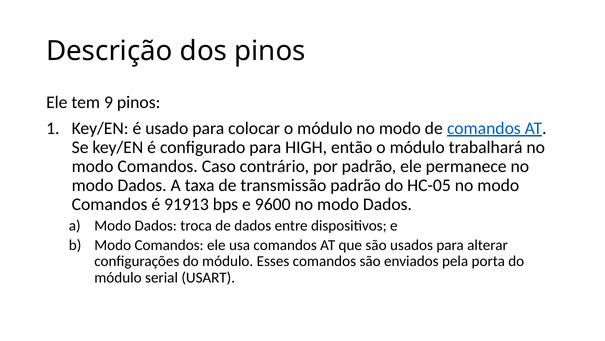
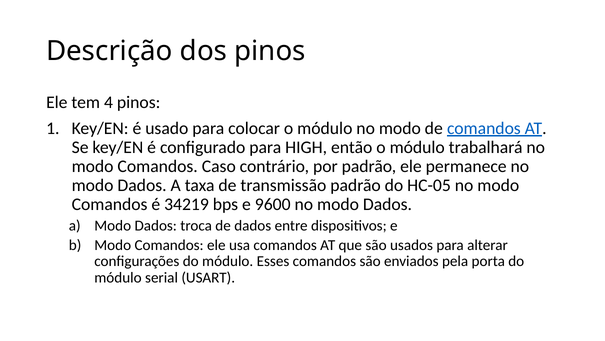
9: 9 -> 4
91913: 91913 -> 34219
